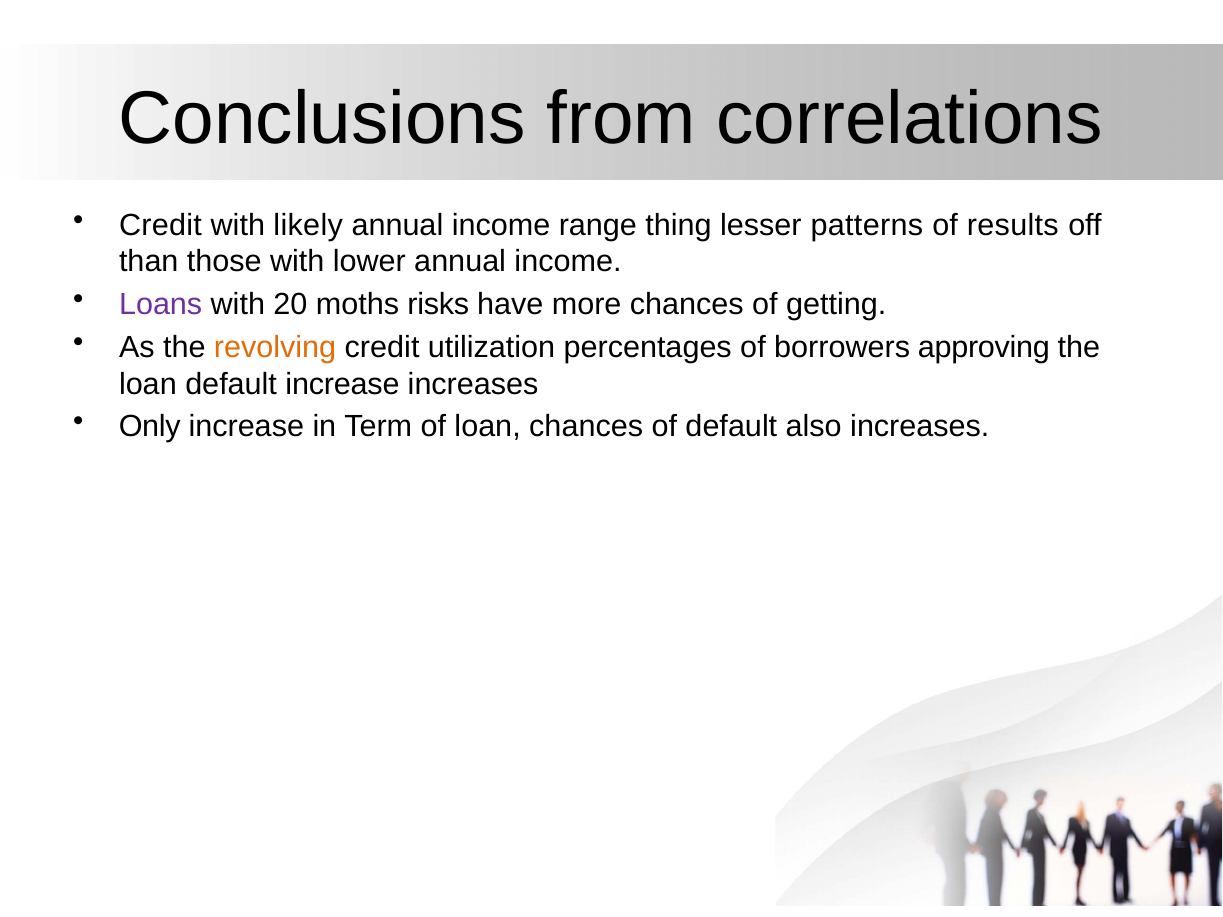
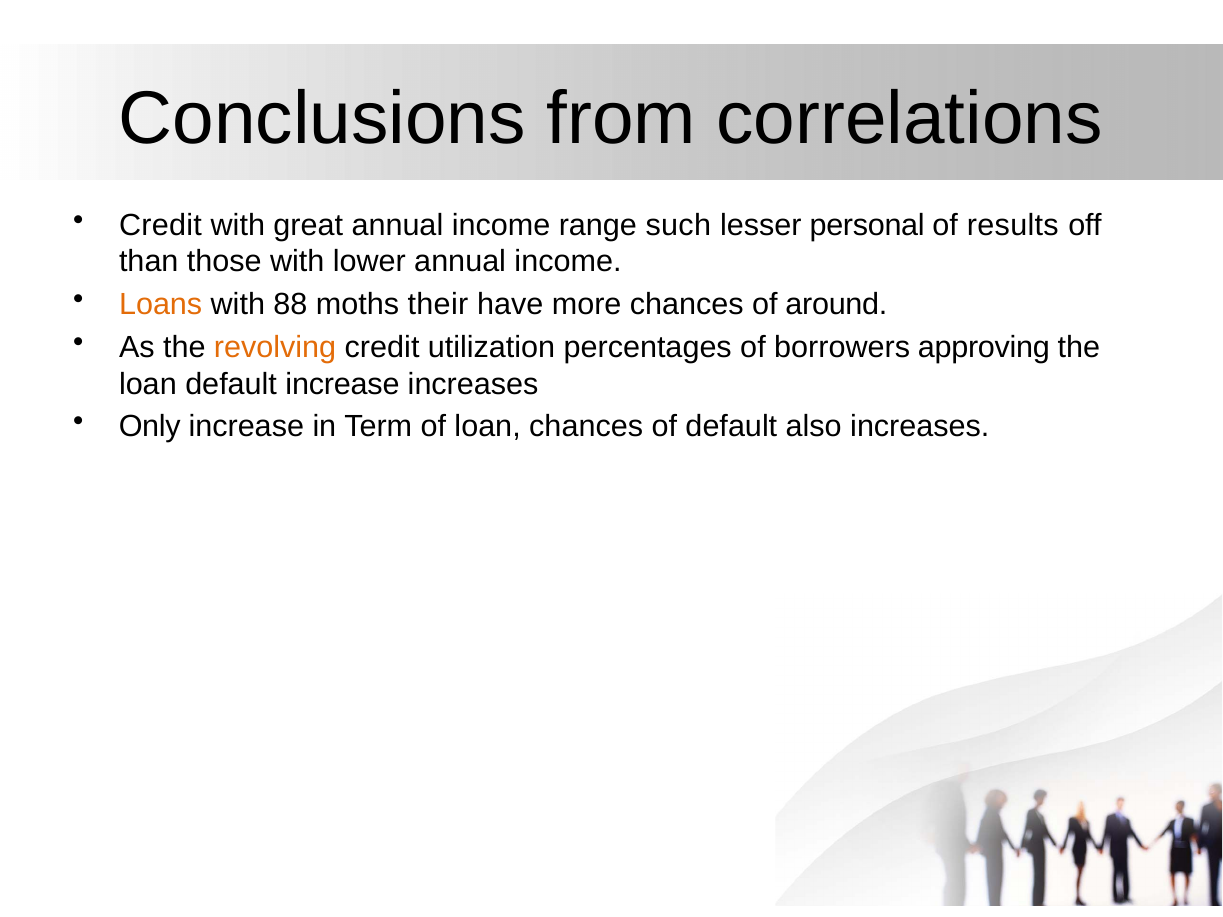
likely: likely -> great
thing: thing -> such
patterns: patterns -> personal
Loans colour: purple -> orange
20: 20 -> 88
risks: risks -> their
getting: getting -> around
